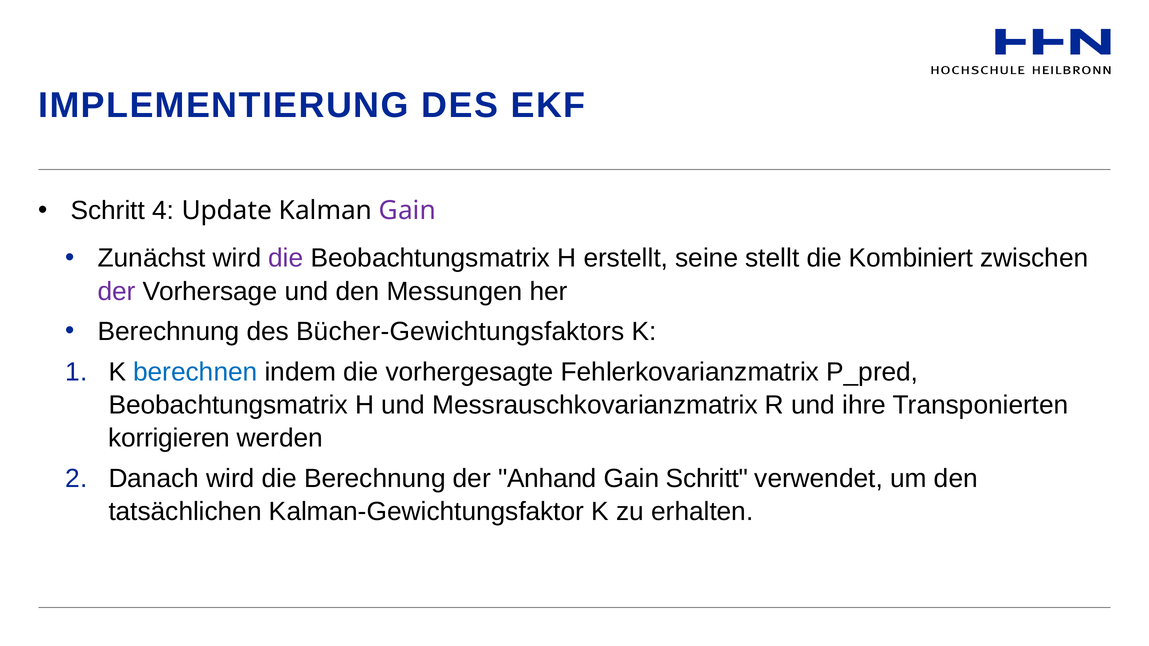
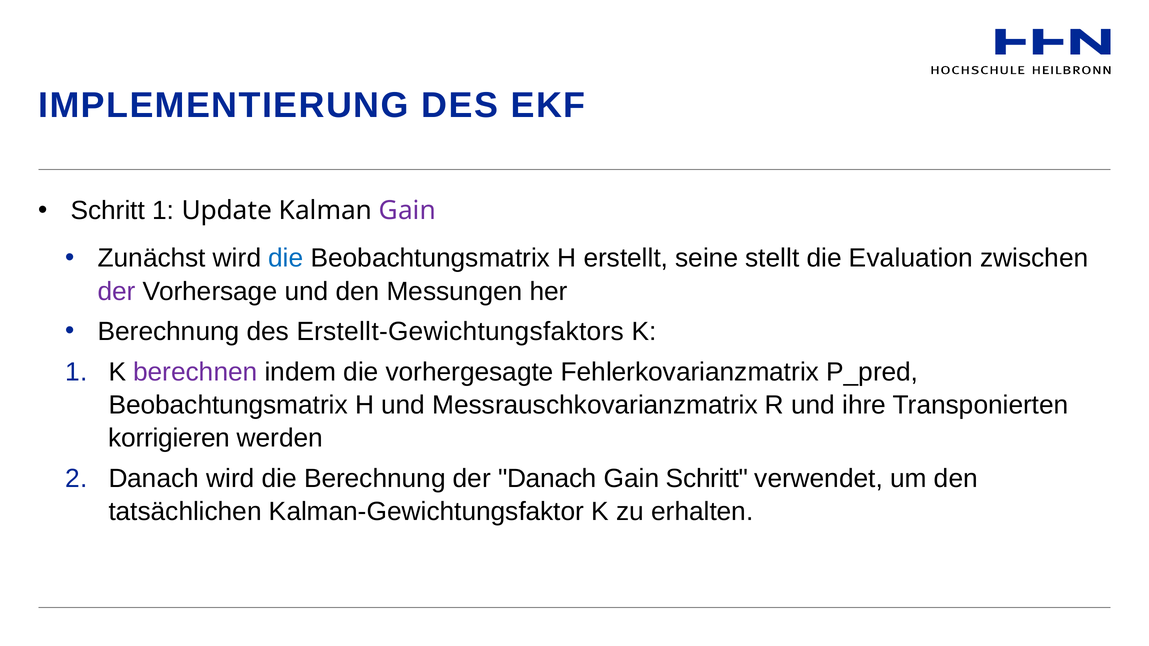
Schritt 4: 4 -> 1
die at (286, 258) colour: purple -> blue
Kombiniert: Kombiniert -> Evaluation
Bücher-Gewichtungsfaktors: Bücher-Gewichtungsfaktors -> Erstellt-Gewichtungsfaktors
berechnen colour: blue -> purple
der Anhand: Anhand -> Danach
